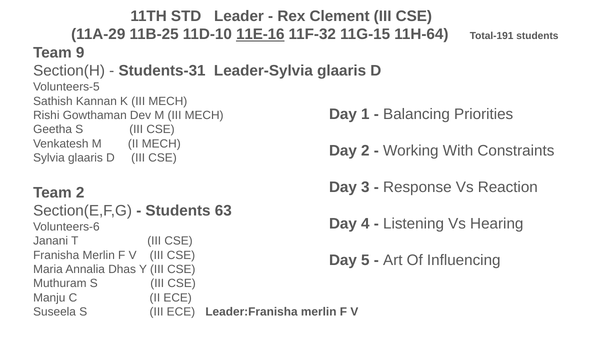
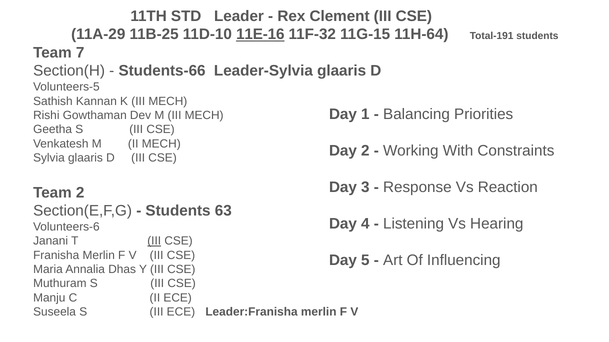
9: 9 -> 7
Students-31: Students-31 -> Students-66
III at (154, 241) underline: none -> present
